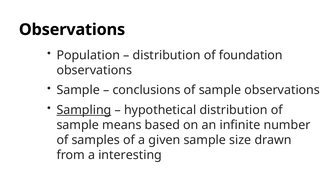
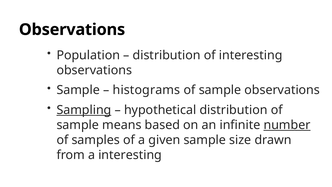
of foundation: foundation -> interesting
conclusions: conclusions -> histograms
number underline: none -> present
